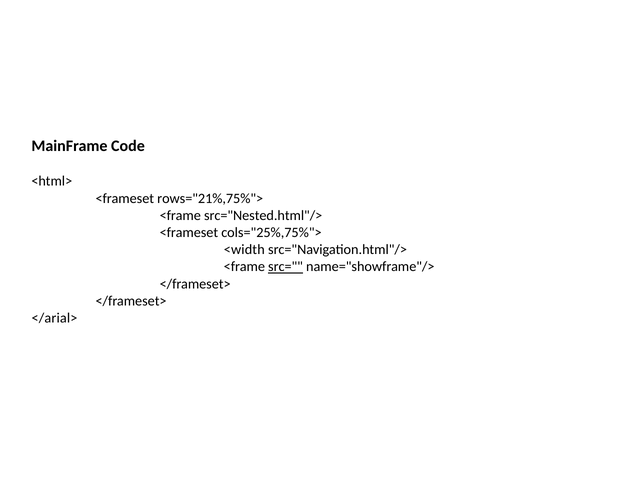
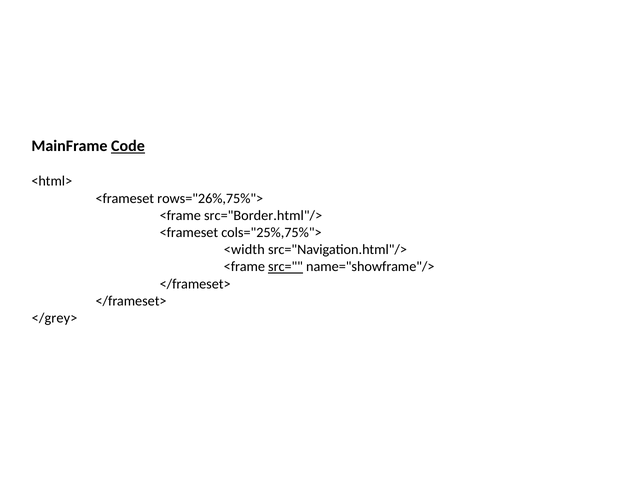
Code underline: none -> present
rows="21%,75%">: rows="21%,75%"> -> rows="26%,75%">
src="Nested.html"/>: src="Nested.html"/> -> src="Border.html"/>
</arial>: </arial> -> </grey>
